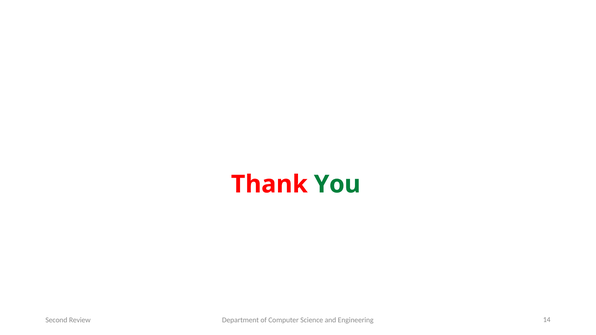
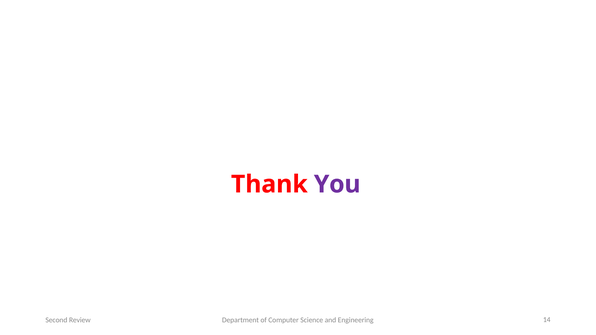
You colour: green -> purple
